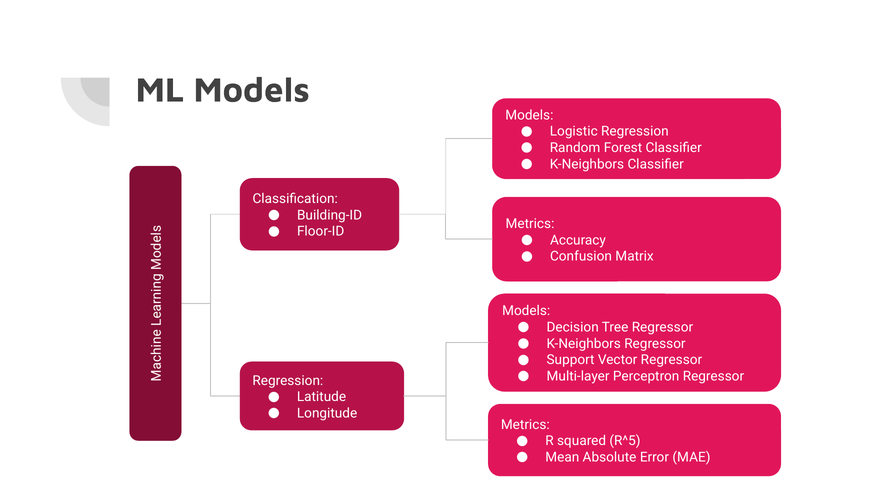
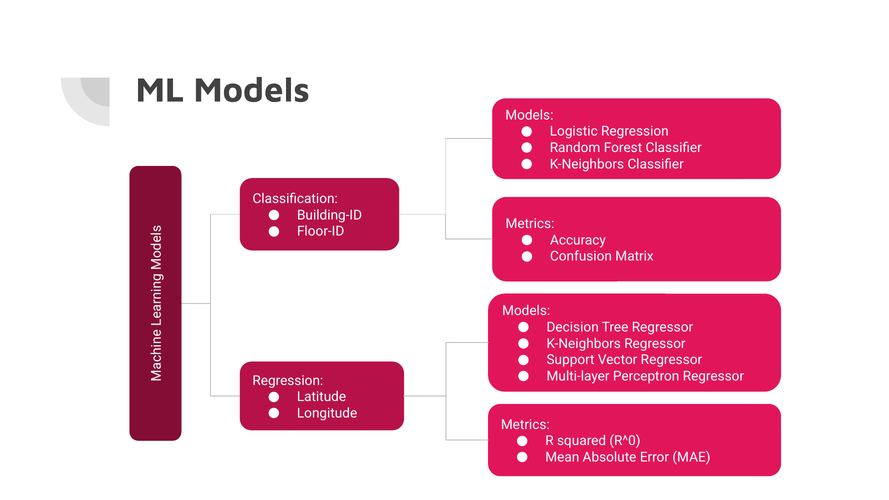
R^5: R^5 -> R^0
